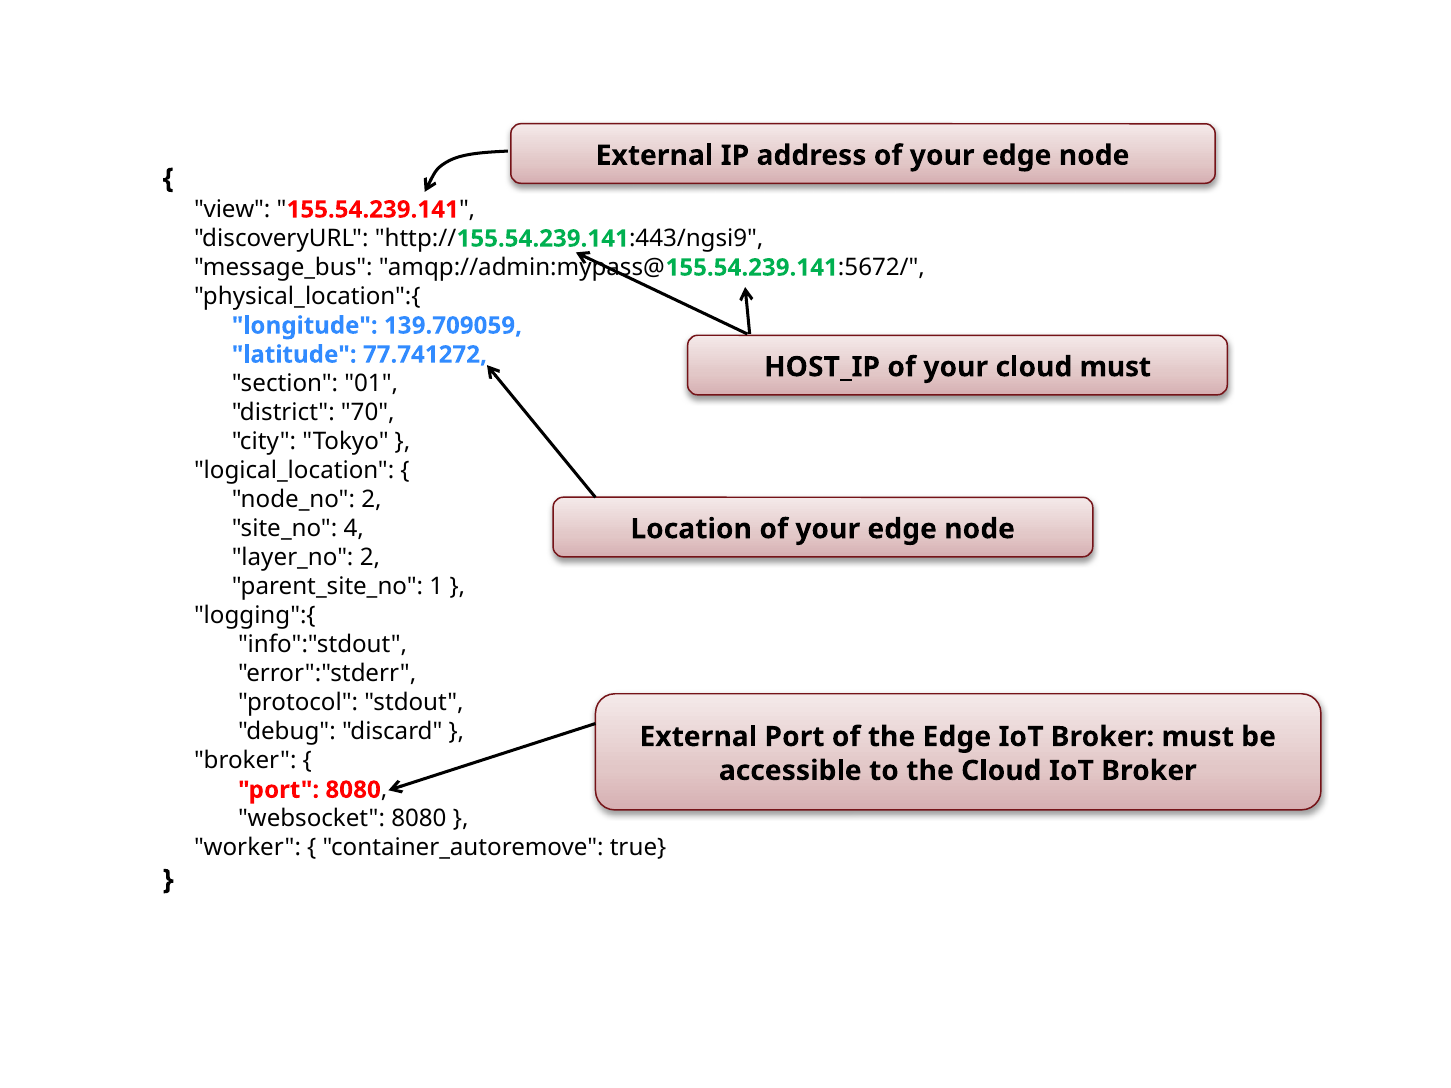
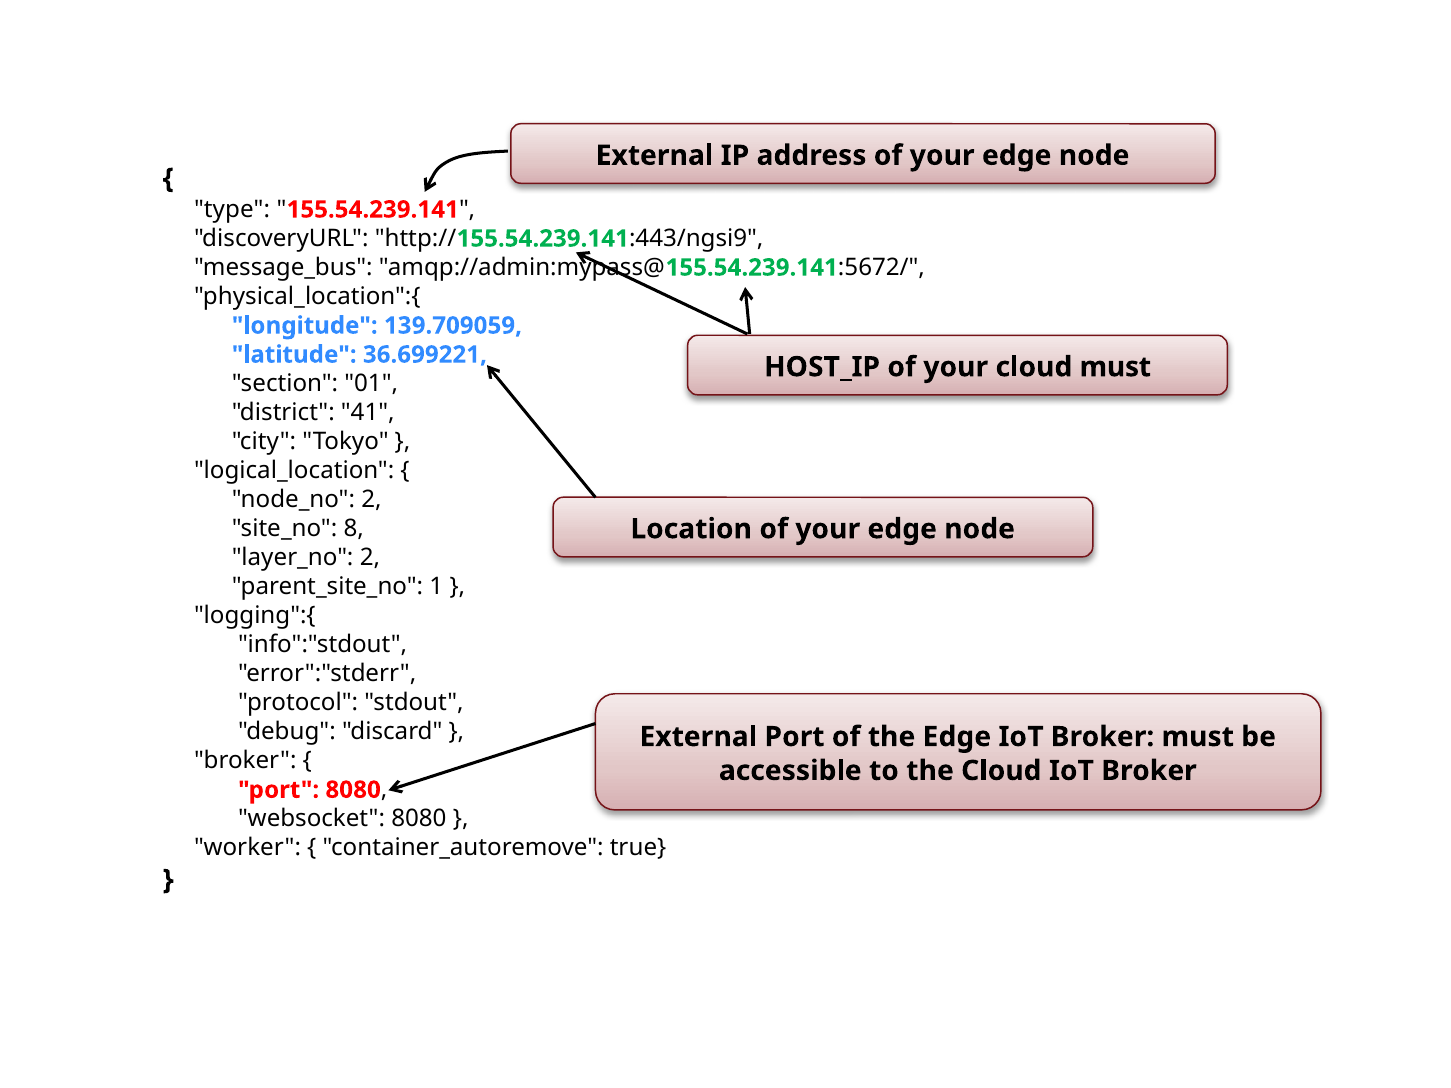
view: view -> type
77.741272: 77.741272 -> 36.699221
70: 70 -> 41
4: 4 -> 8
